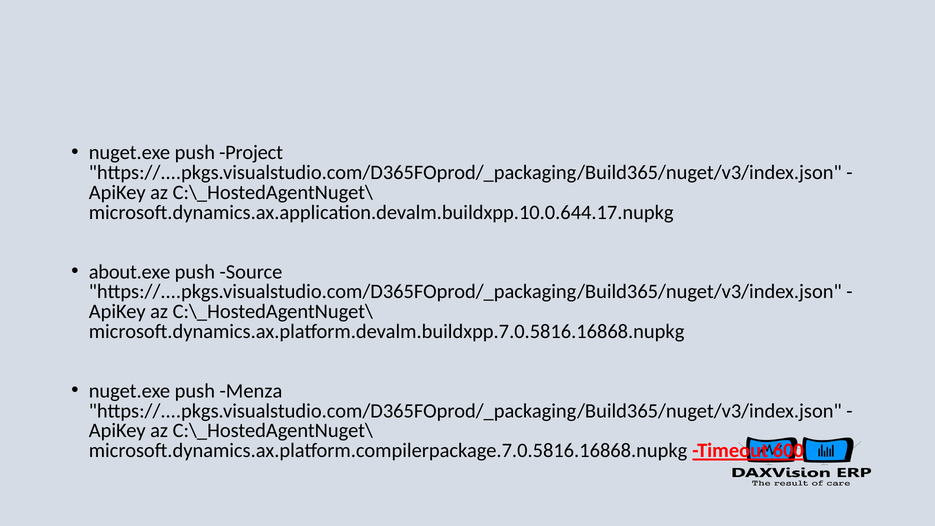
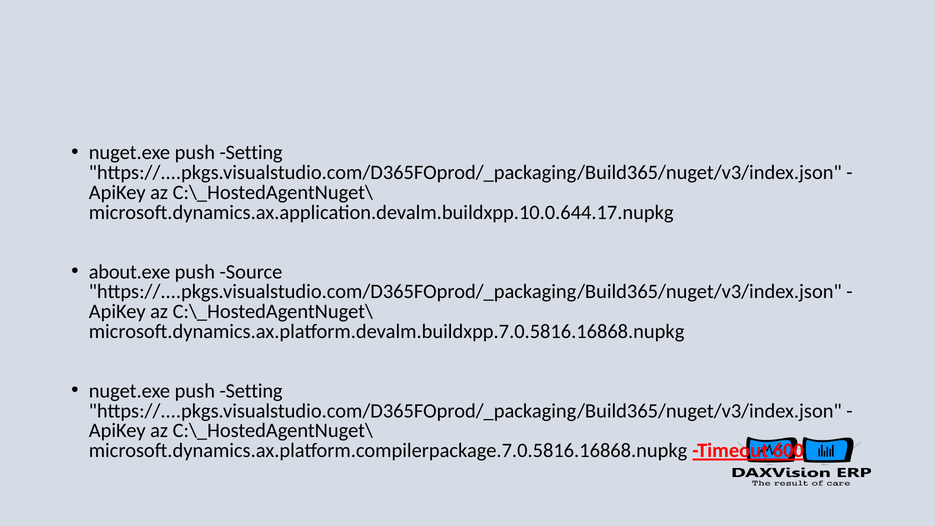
Project at (251, 153): Project -> Setting
Menza at (251, 391): Menza -> Setting
